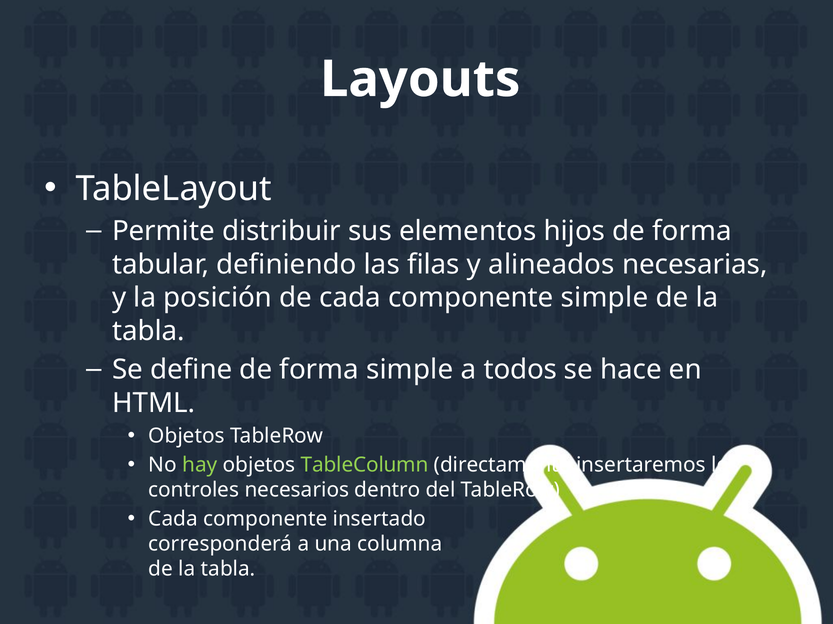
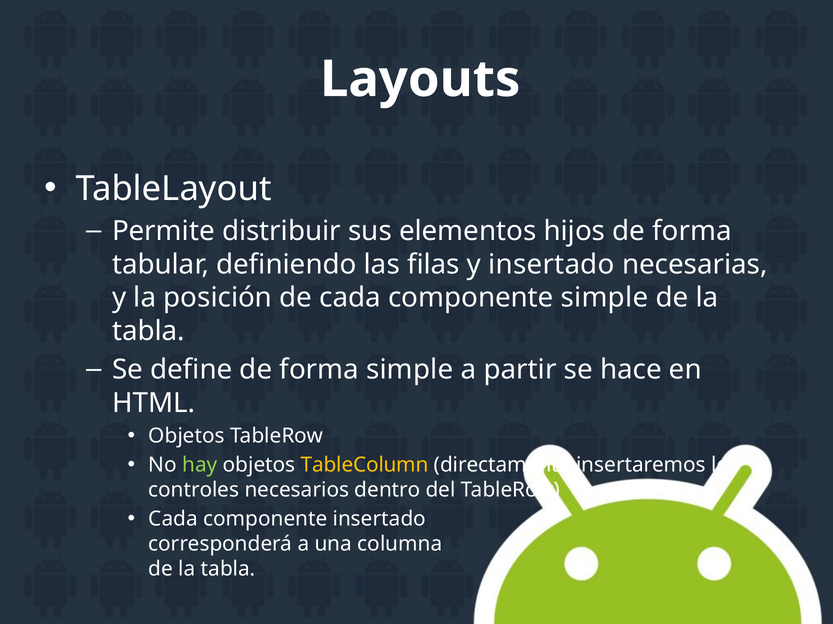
y alineados: alineados -> insertado
todos: todos -> partir
TableColumn colour: light green -> yellow
